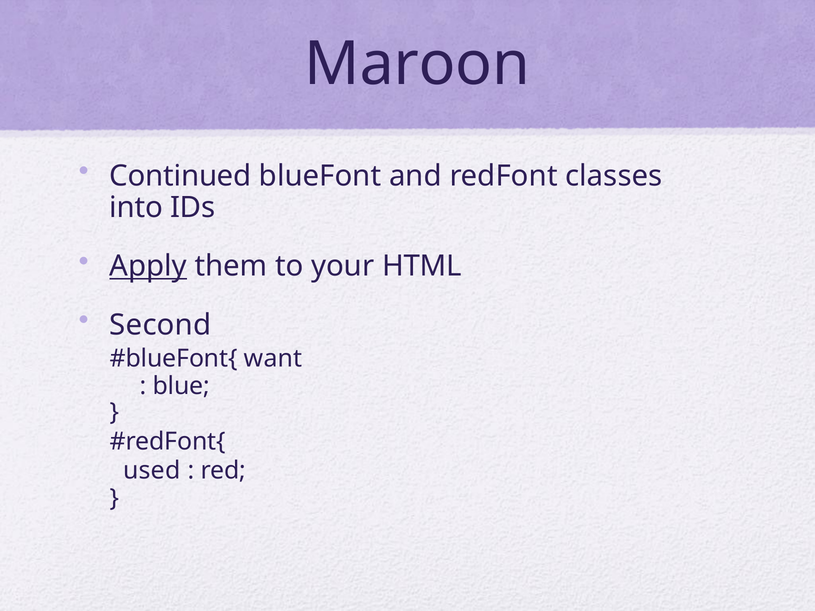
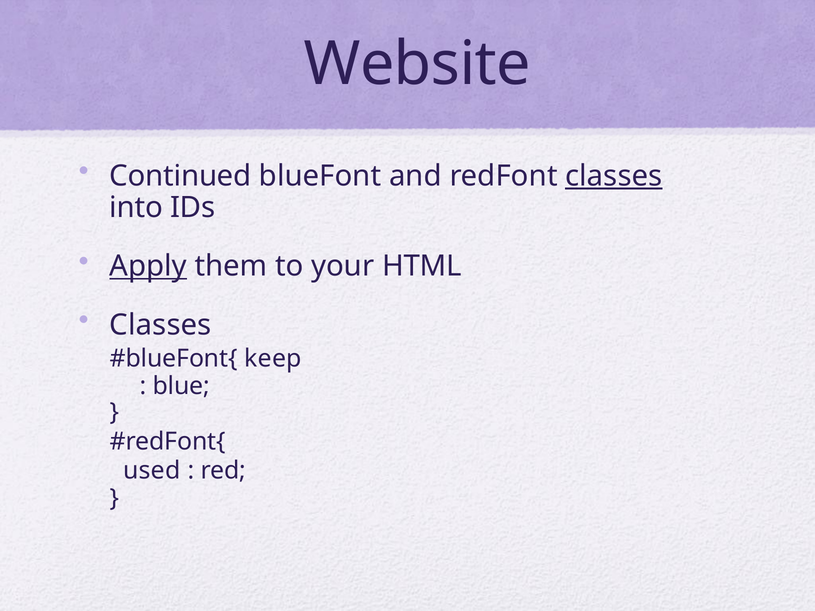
Maroon: Maroon -> Website
classes at (614, 176) underline: none -> present
Second at (160, 325): Second -> Classes
want: want -> keep
